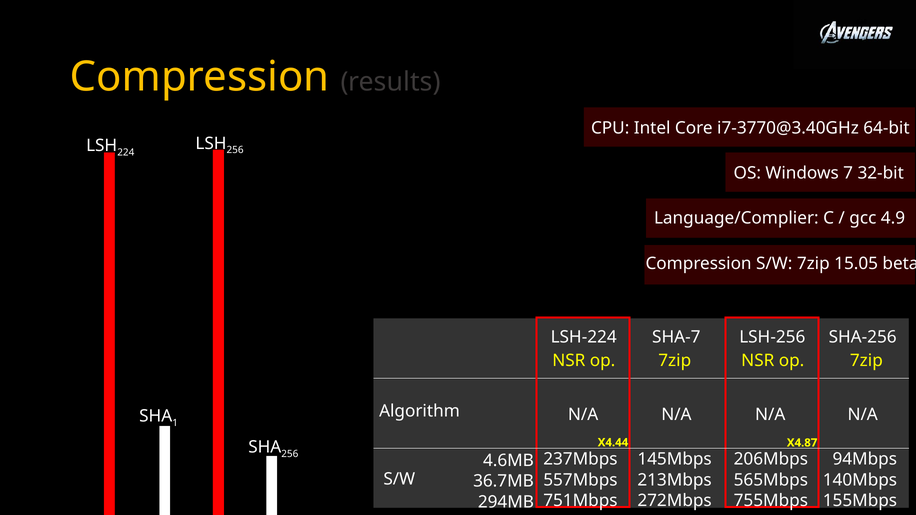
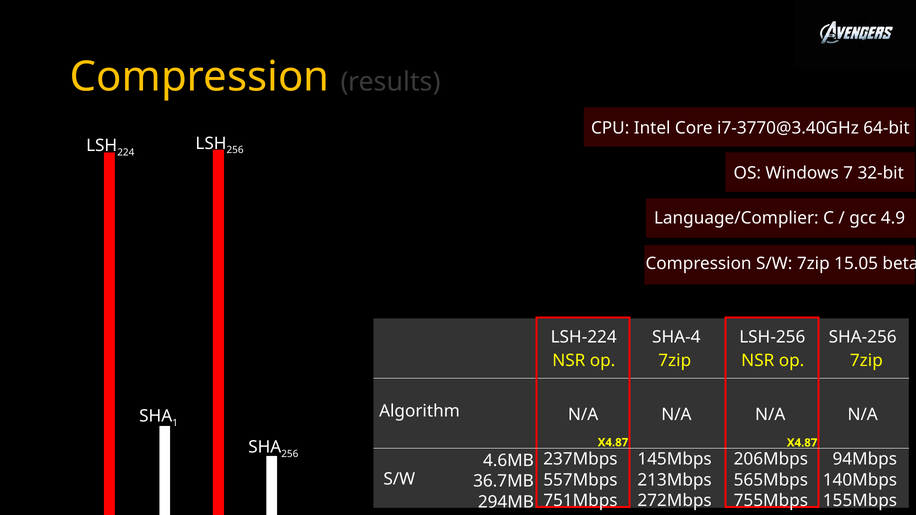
SHA-7: SHA-7 -> SHA-4
X4.44 at (613, 443): X4.44 -> X4.87
